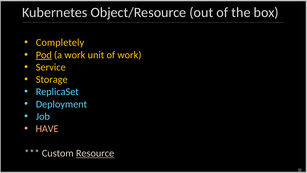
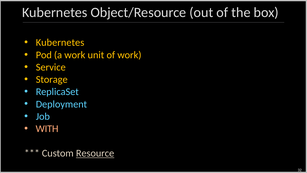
Completely at (60, 43): Completely -> Kubernetes
Pod underline: present -> none
HAVE: HAVE -> WITH
